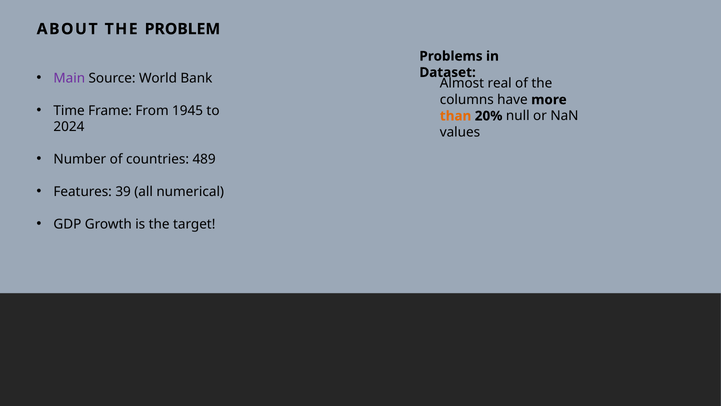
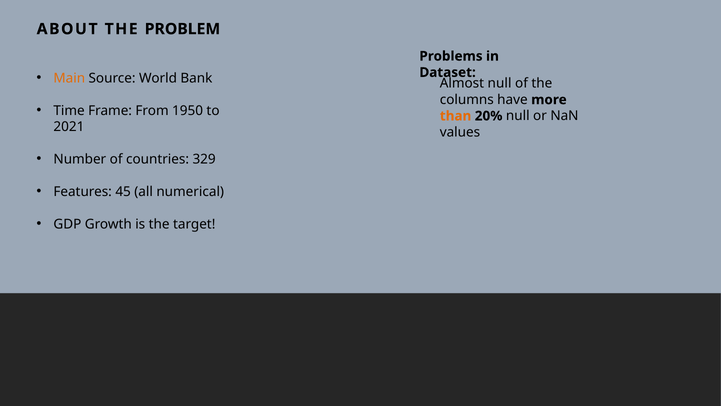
Main colour: purple -> orange
Almost real: real -> null
1945: 1945 -> 1950
2024: 2024 -> 2021
489: 489 -> 329
39: 39 -> 45
